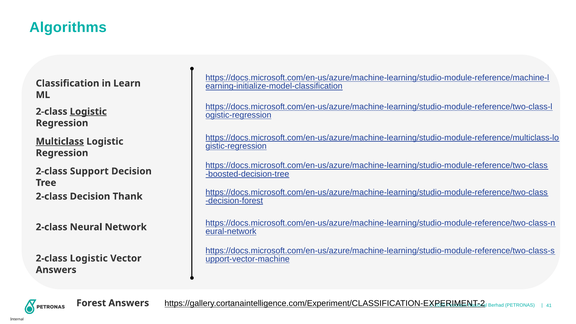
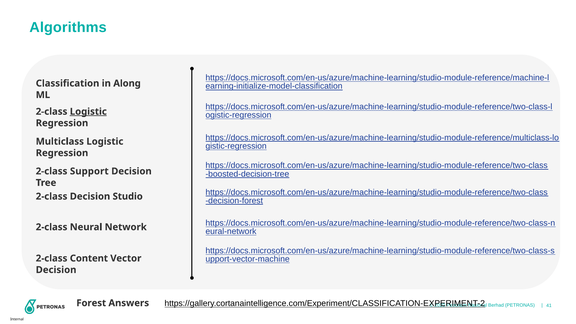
Learn: Learn -> Along
Multiclass underline: present -> none
Thank: Thank -> Studio
Logistic at (89, 258): Logistic -> Content
Answers at (56, 270): Answers -> Decision
